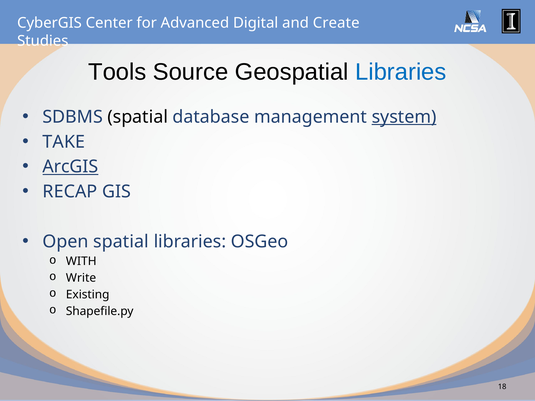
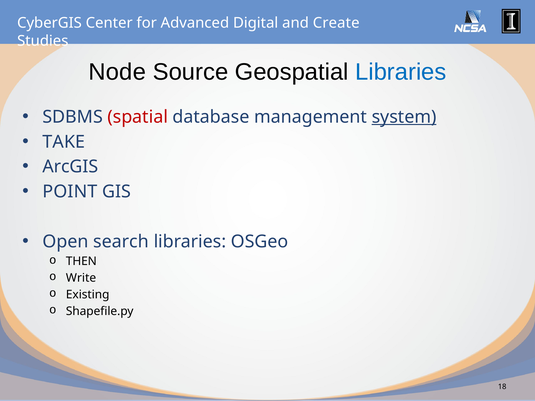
Tools: Tools -> Node
spatial at (138, 117) colour: black -> red
ArcGIS underline: present -> none
RECAP: RECAP -> POINT
Open spatial: spatial -> search
WITH: WITH -> THEN
